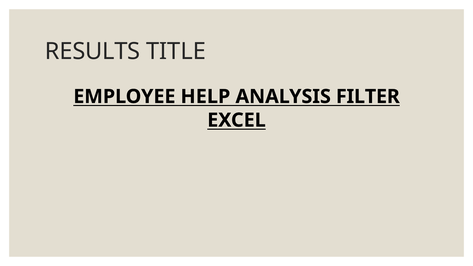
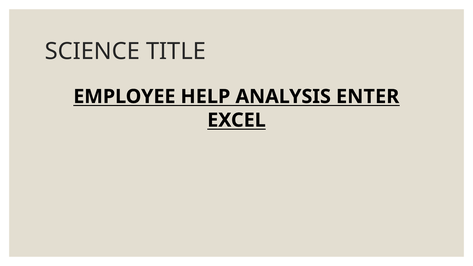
RESULTS: RESULTS -> SCIENCE
FILTER: FILTER -> ENTER
